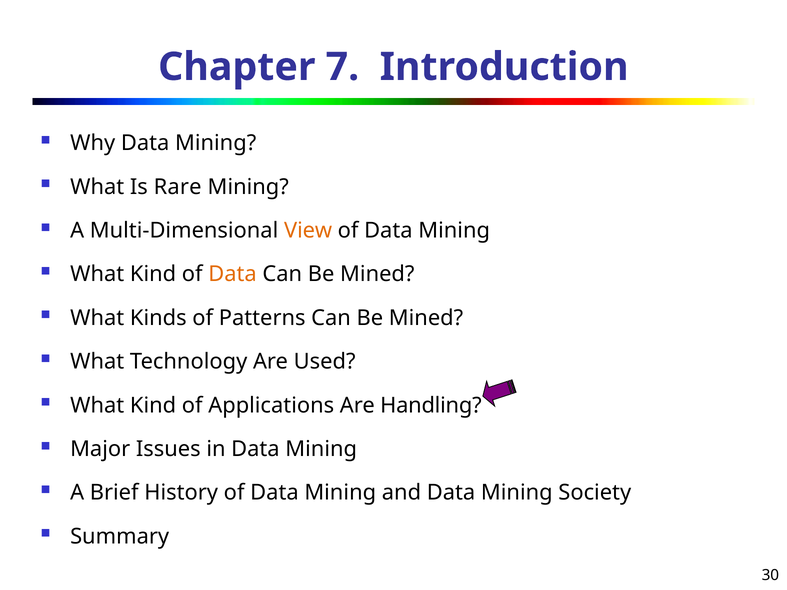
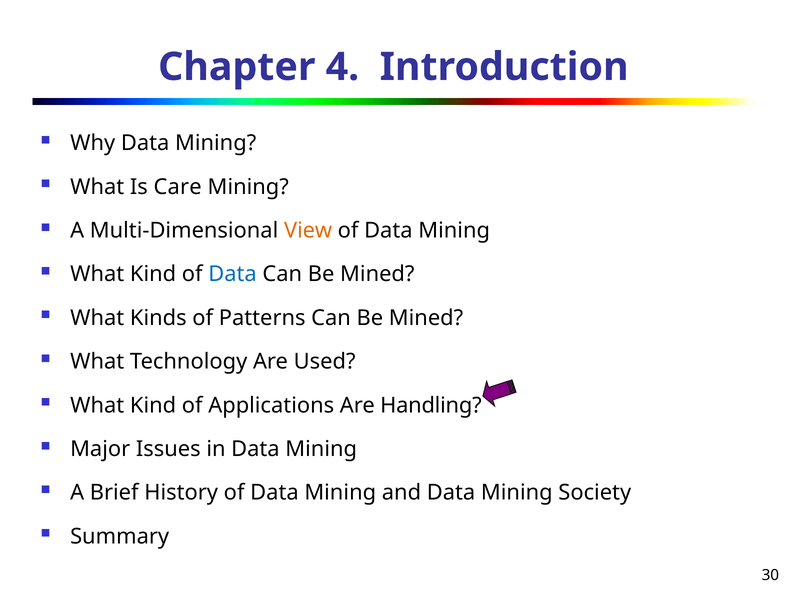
7: 7 -> 4
Rare: Rare -> Care
Data at (233, 274) colour: orange -> blue
